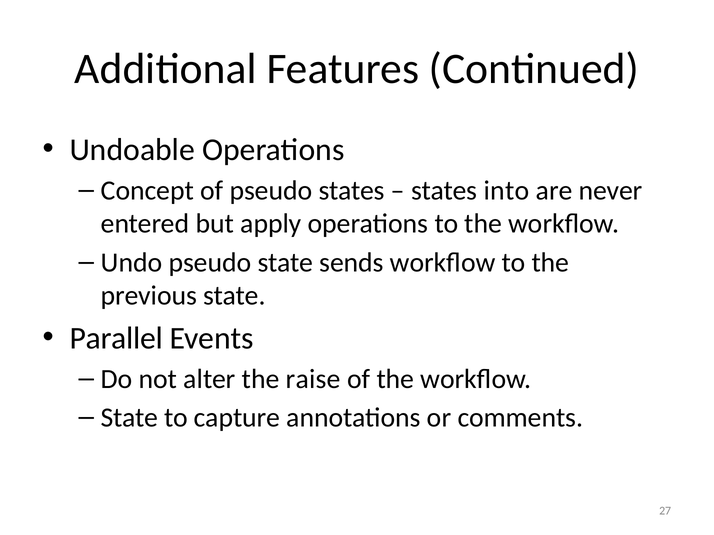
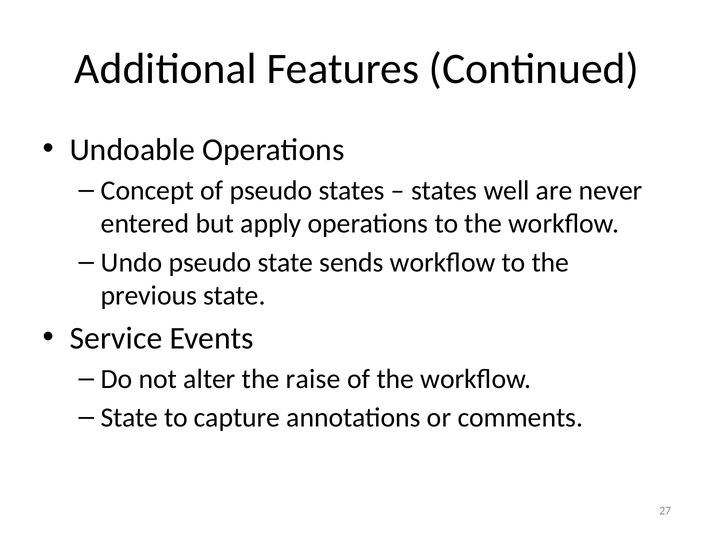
into: into -> well
Parallel: Parallel -> Service
